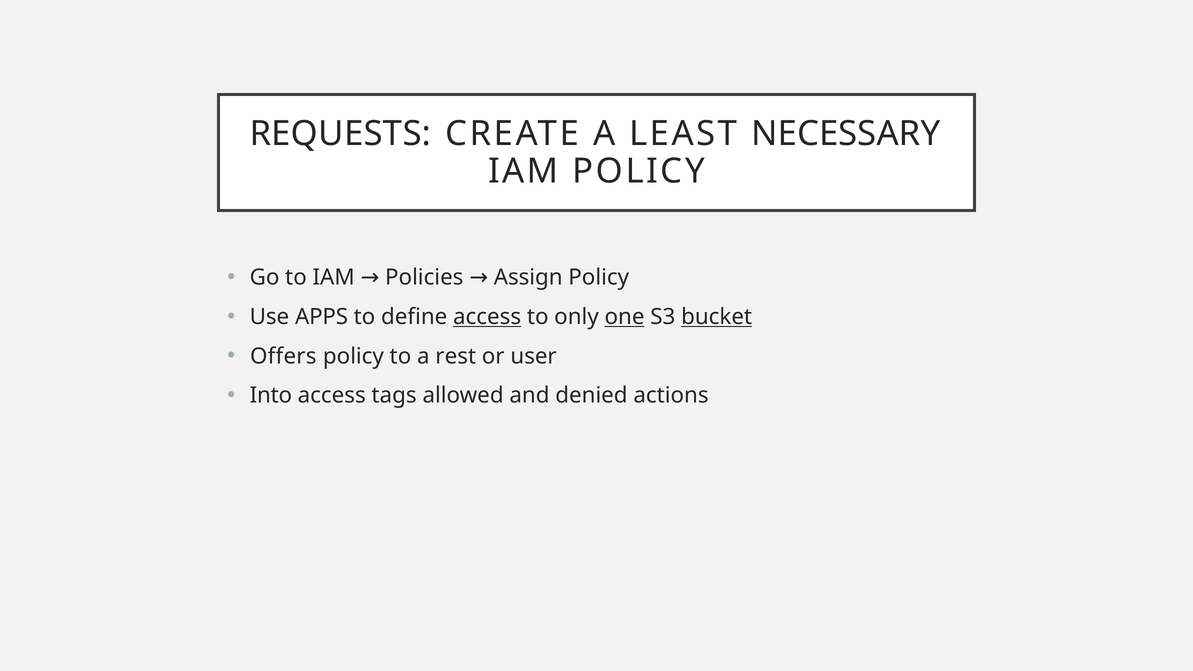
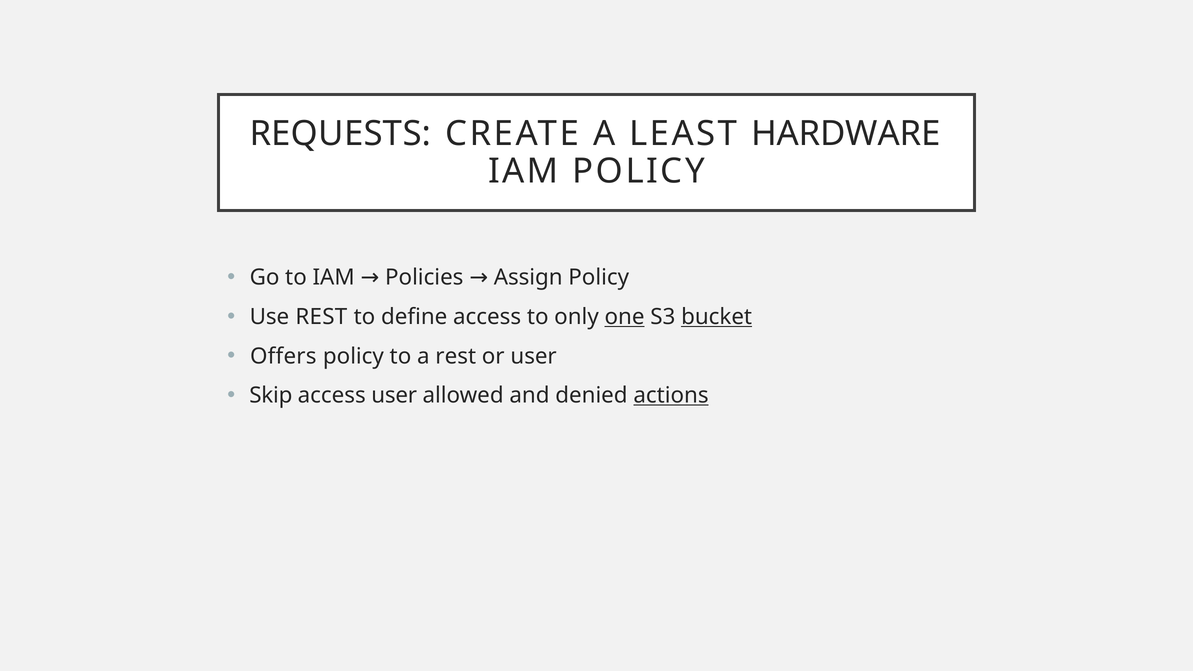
NECESSARY: NECESSARY -> HARDWARE
Use APPS: APPS -> REST
access at (487, 317) underline: present -> none
Into: Into -> Skip
access tags: tags -> user
actions underline: none -> present
